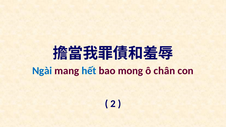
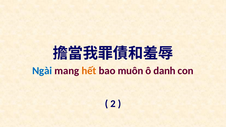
hết colour: blue -> orange
mong: mong -> muôn
chân: chân -> danh
